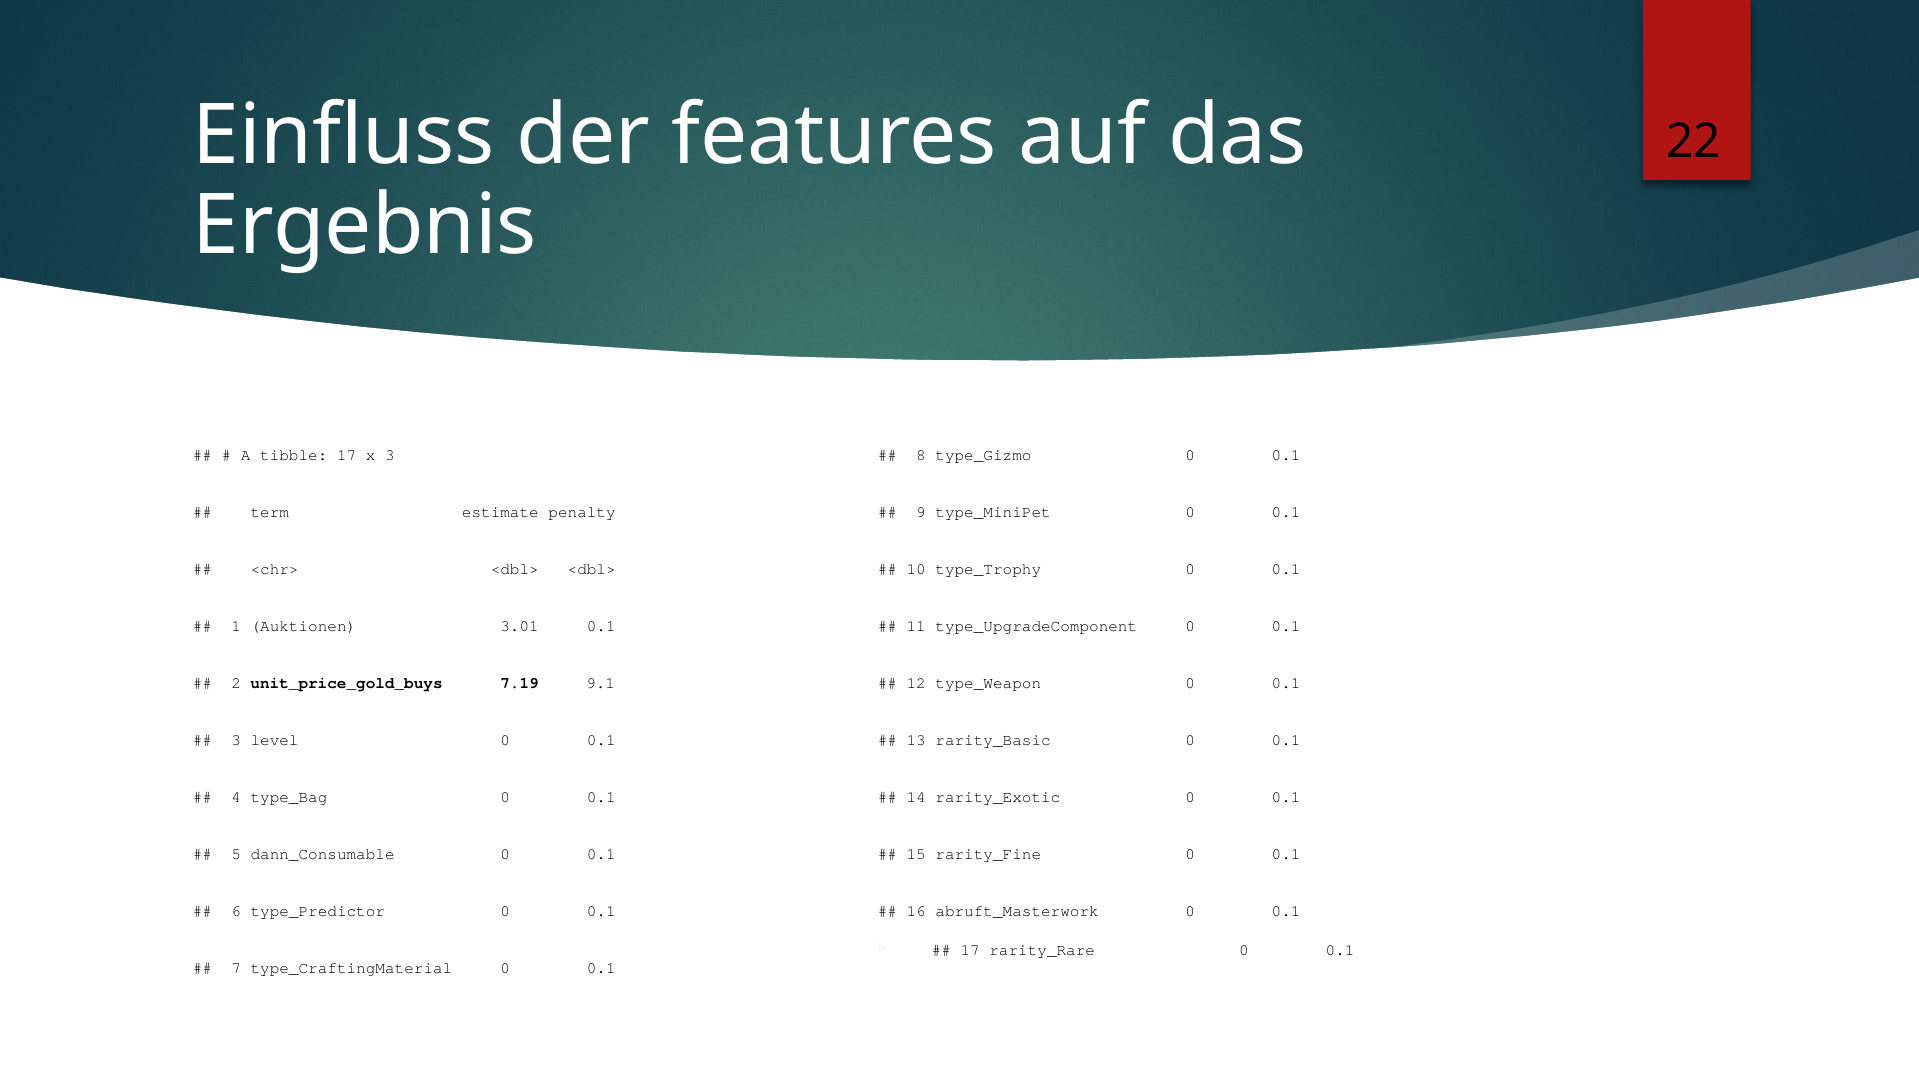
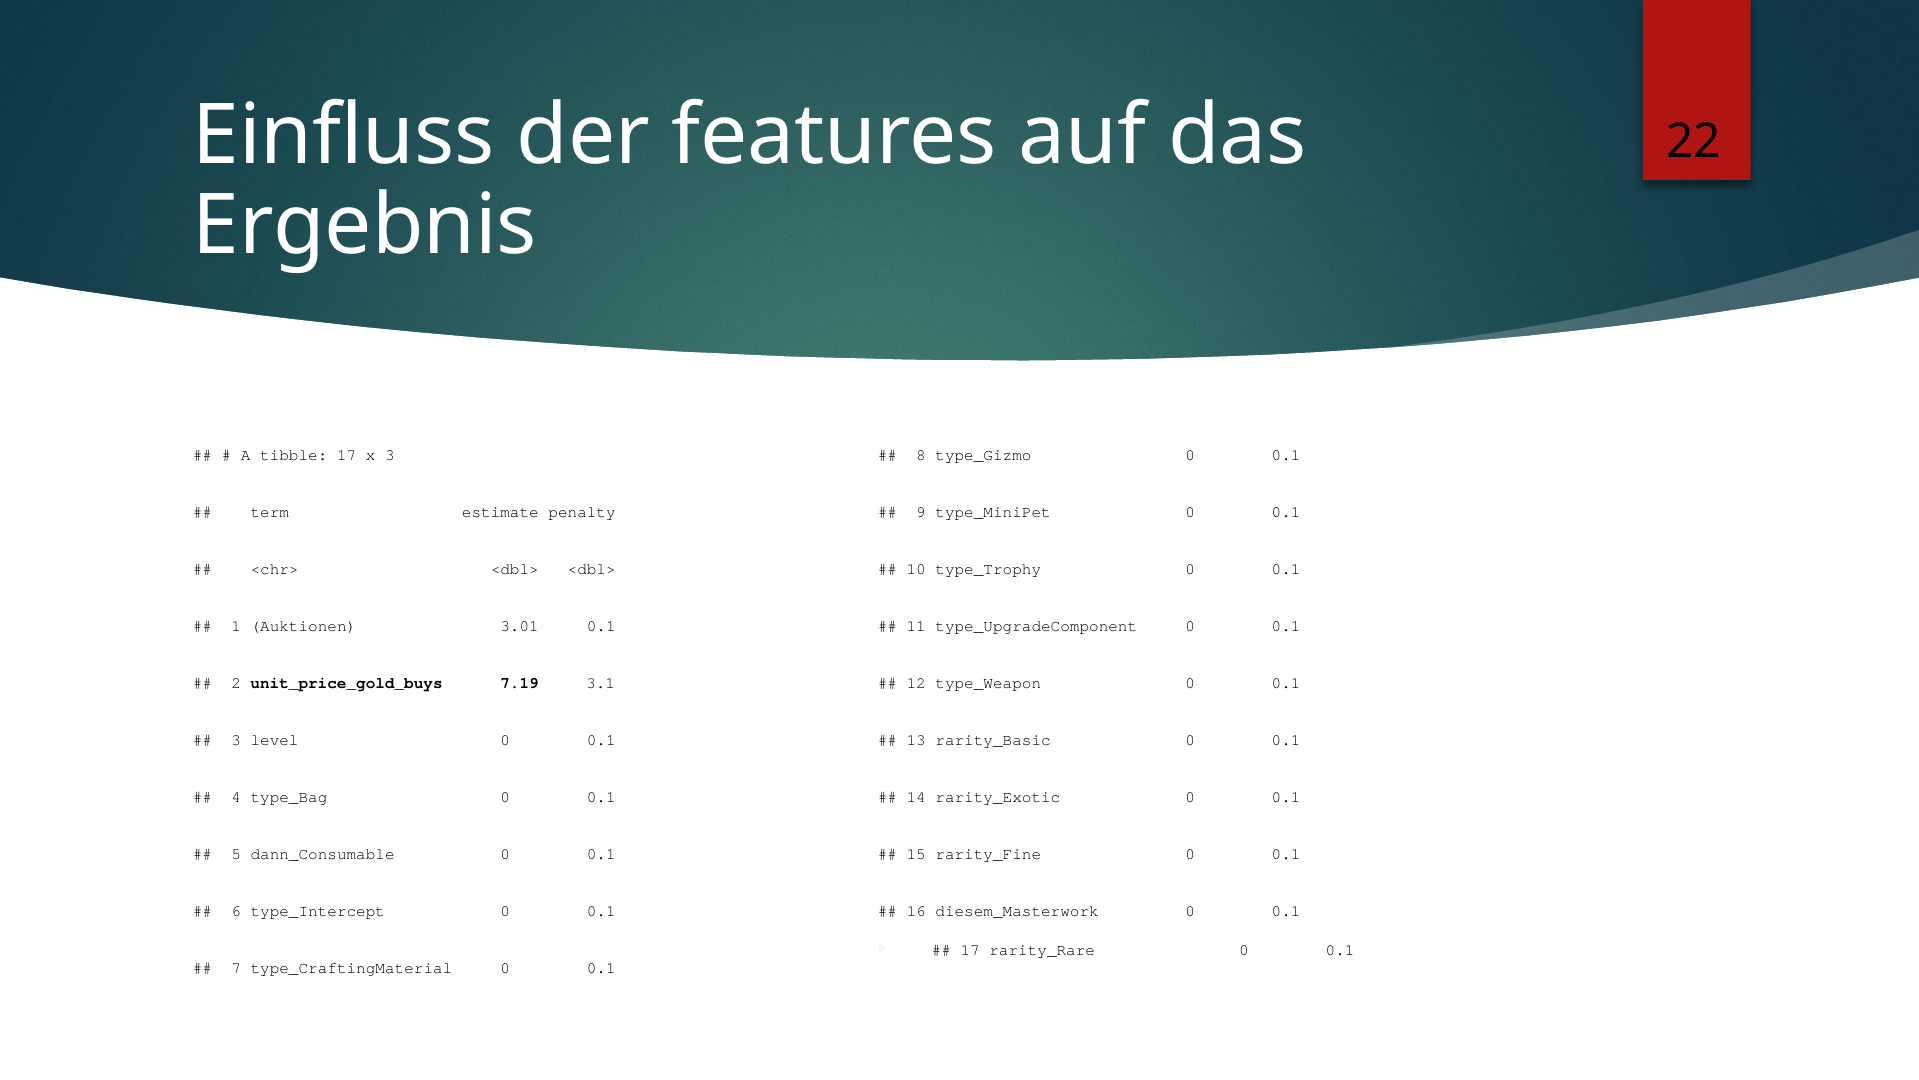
9.1: 9.1 -> 3.1
type_Predictor: type_Predictor -> type_Intercept
abruft_Masterwork: abruft_Masterwork -> diesem_Masterwork
